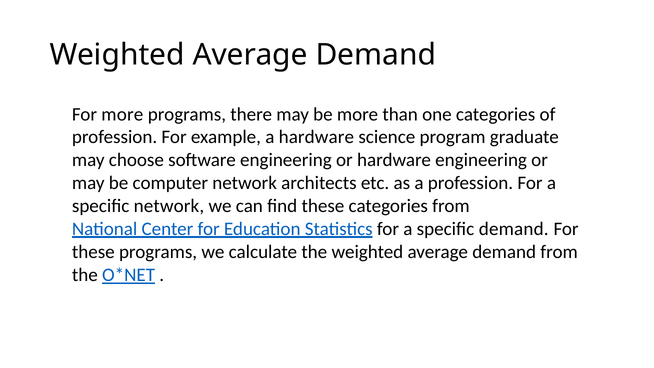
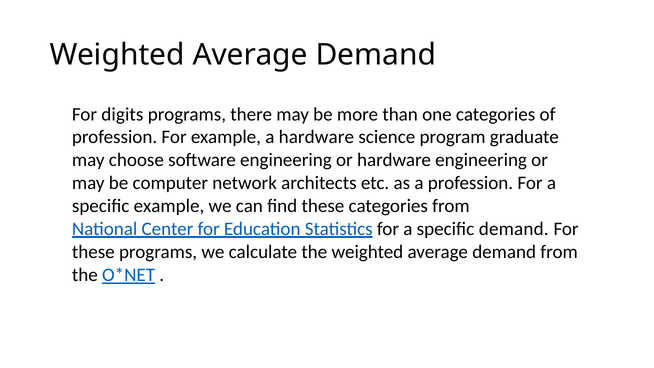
For more: more -> digits
specific network: network -> example
